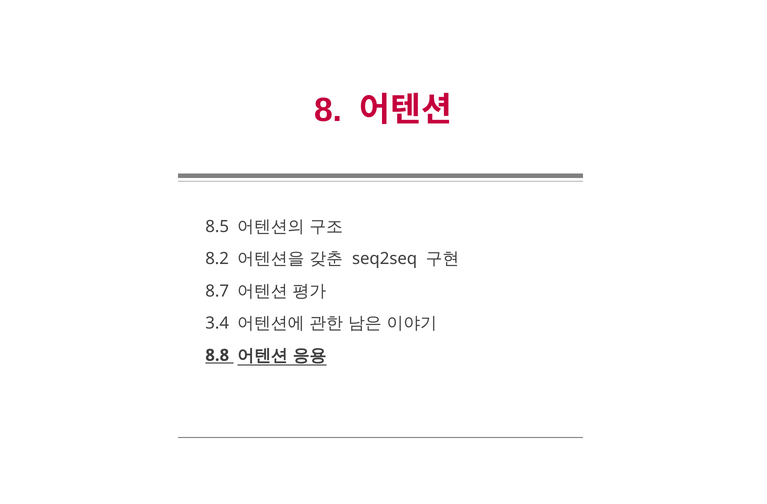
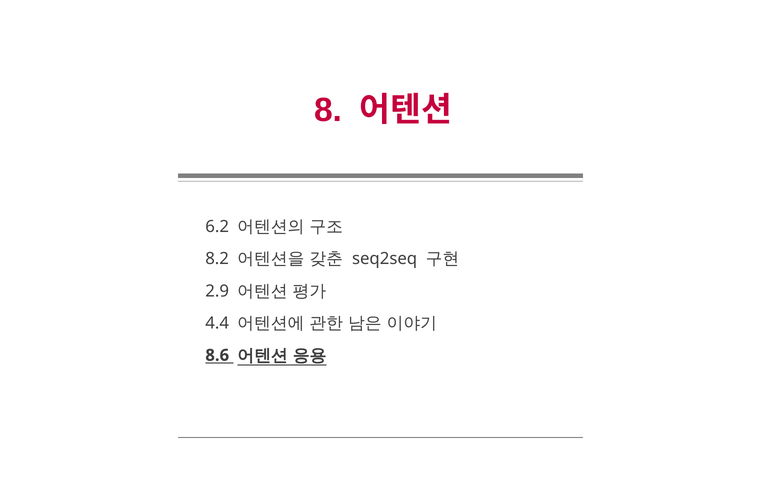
8.5: 8.5 -> 6.2
8.7: 8.7 -> 2.9
3.4: 3.4 -> 4.4
8.8: 8.8 -> 8.6
